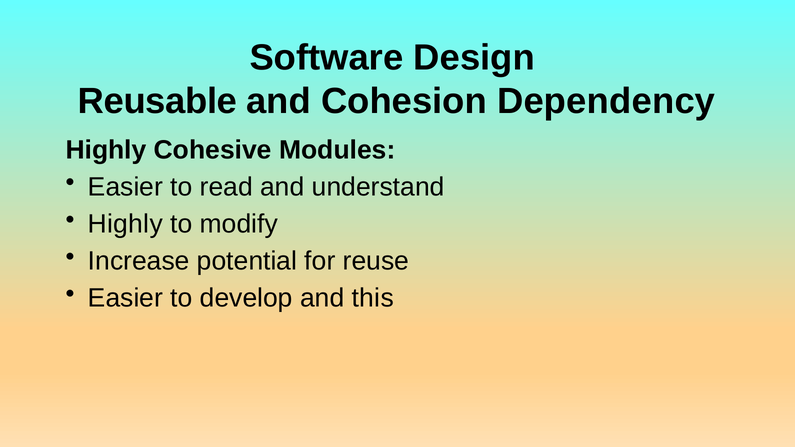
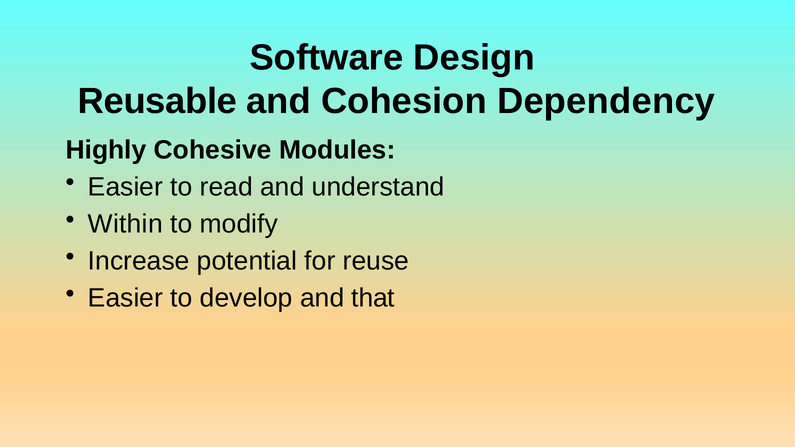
Highly at (125, 224): Highly -> Within
this: this -> that
